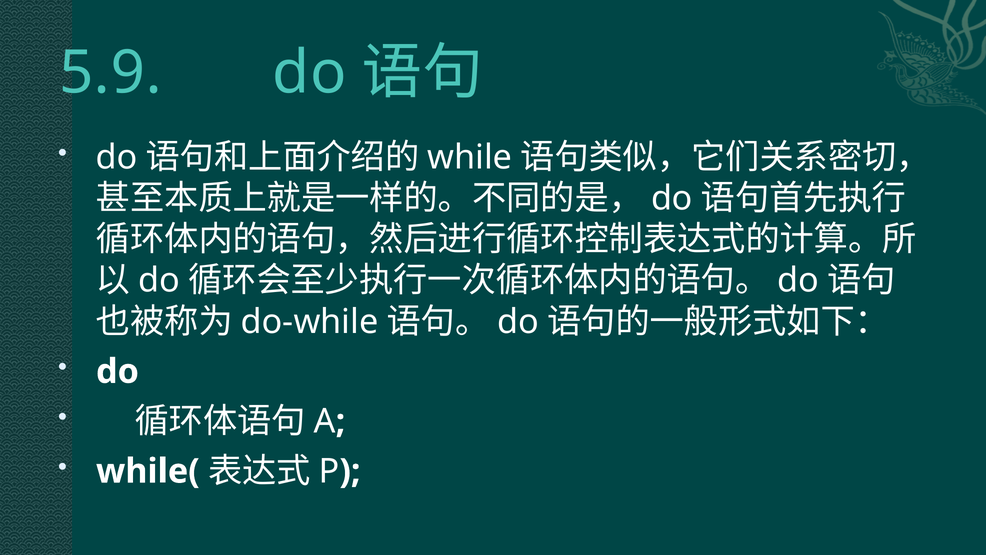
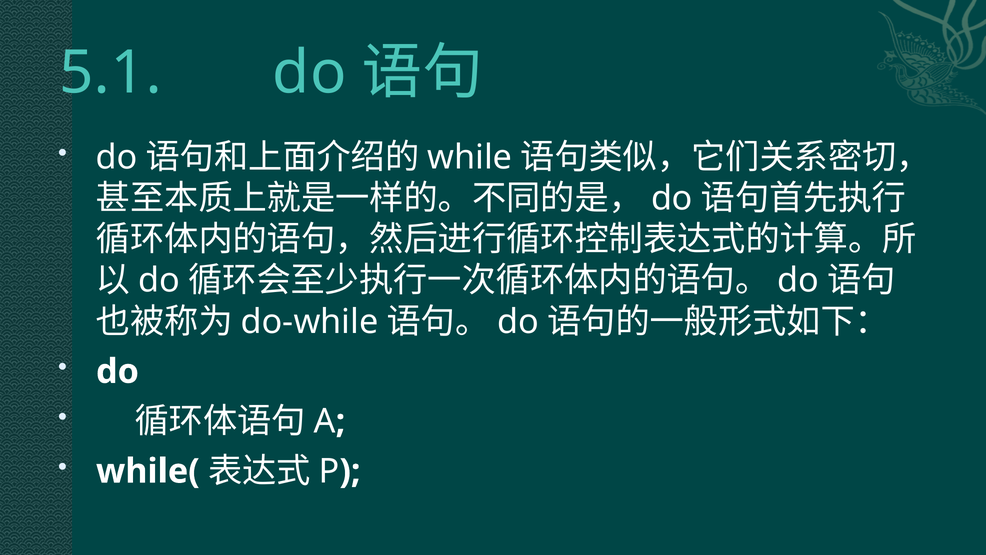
5.9: 5.9 -> 5.1
